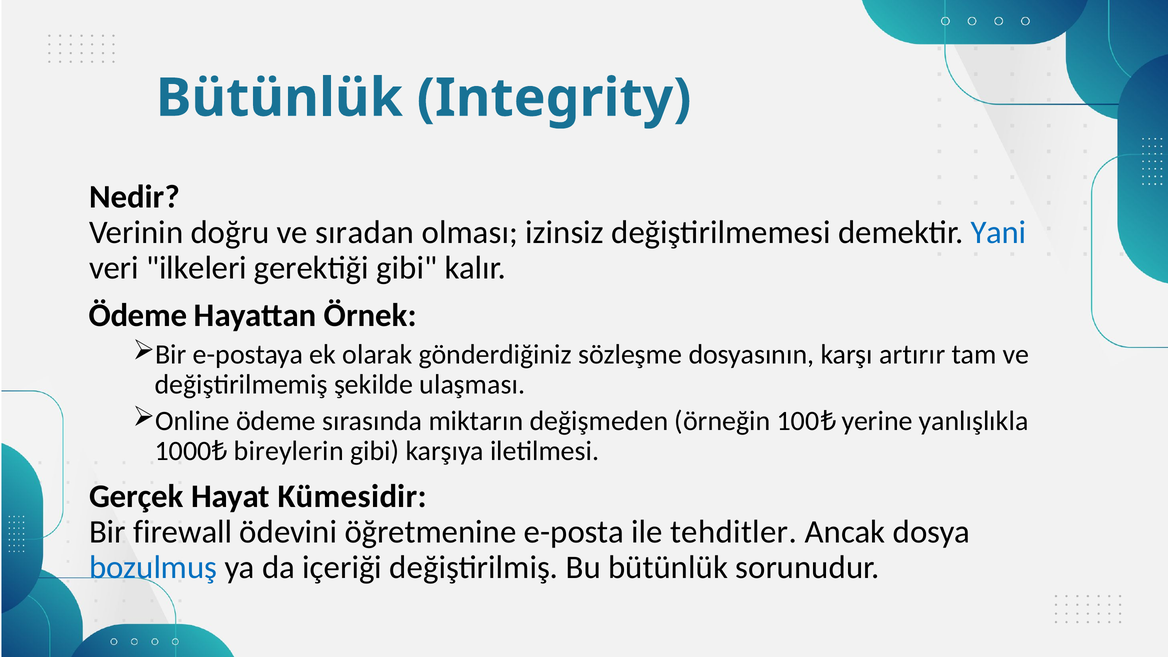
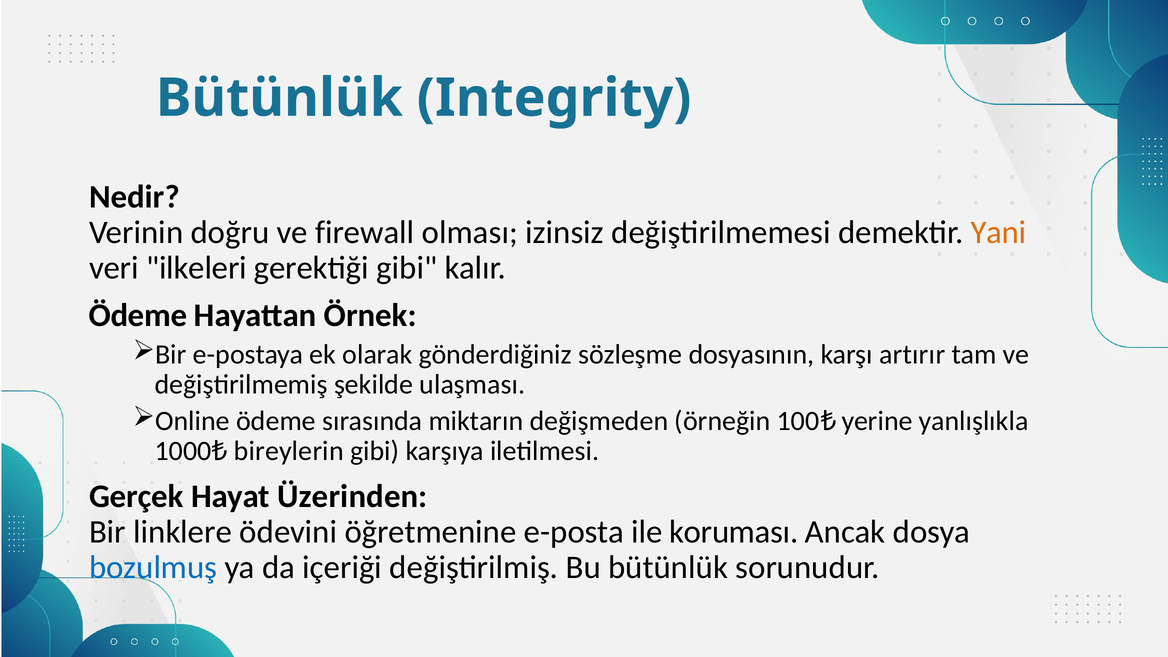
sıradan: sıradan -> firewall
Yani colour: blue -> orange
Kümesidir: Kümesidir -> Üzerinden
firewall: firewall -> linklere
tehditler: tehditler -> koruması
